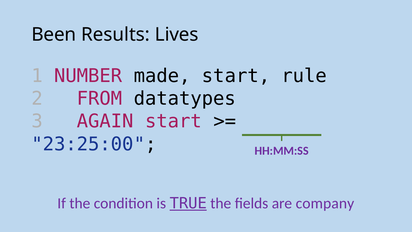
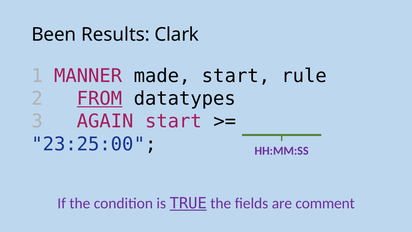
Lives: Lives -> Clark
NUMBER: NUMBER -> MANNER
FROM underline: none -> present
company: company -> comment
